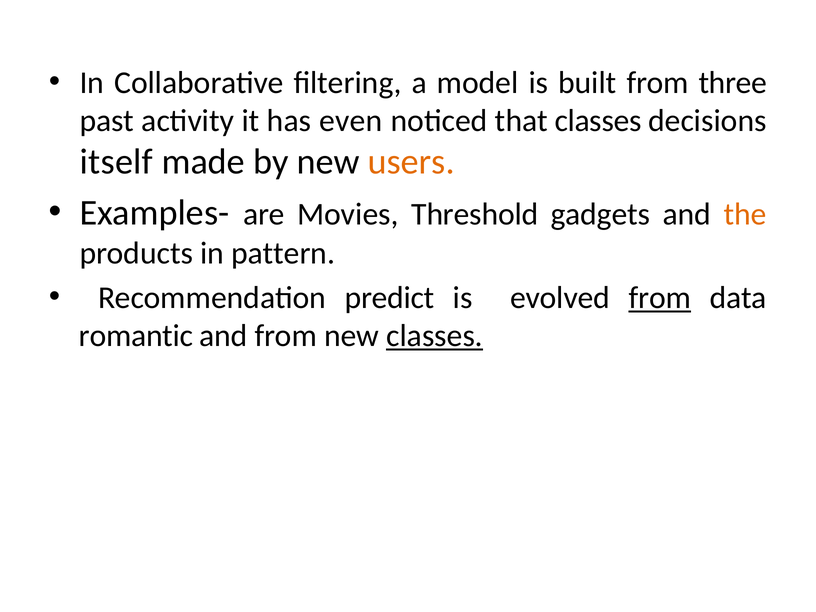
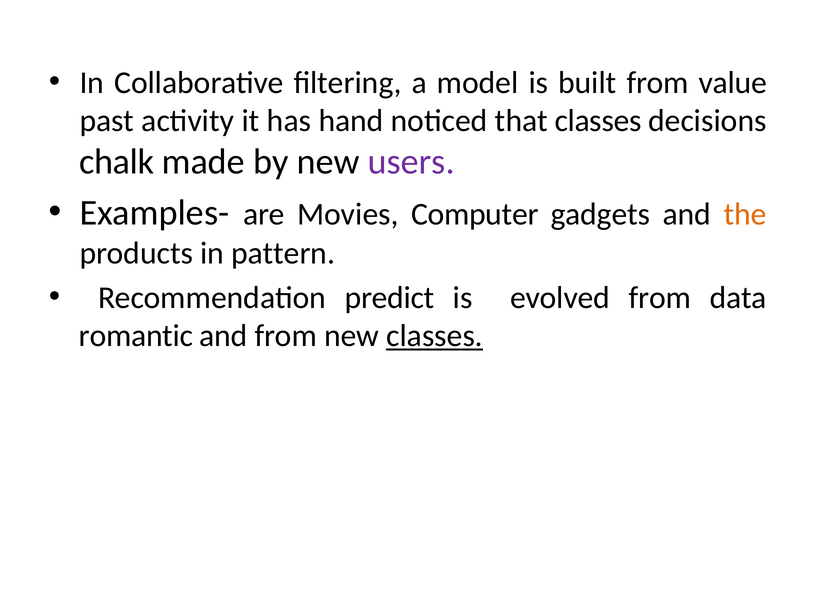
three: three -> value
even: even -> hand
itself: itself -> chalk
users colour: orange -> purple
Threshold: Threshold -> Computer
from at (660, 298) underline: present -> none
